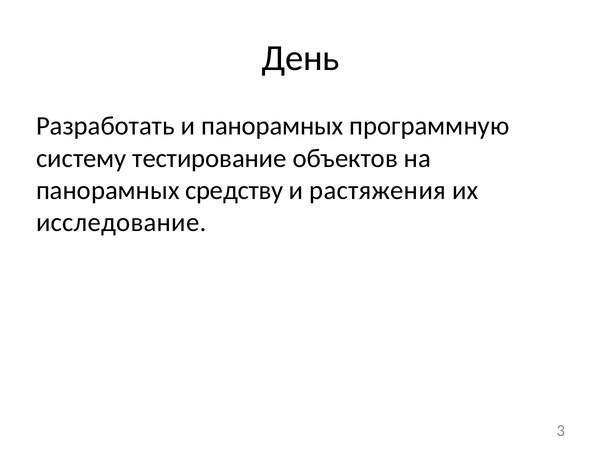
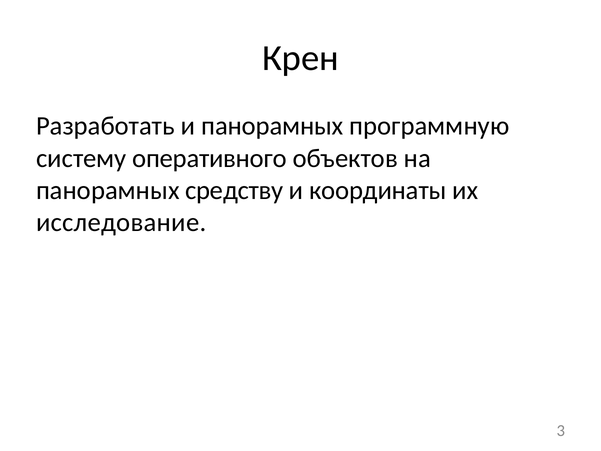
День: День -> Крен
тестирование: тестирование -> оперативного
растяжения: растяжения -> координаты
